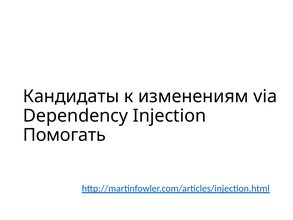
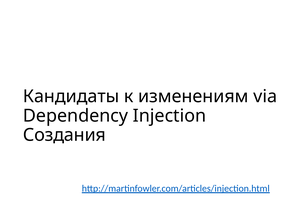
Помогать: Помогать -> Создания
